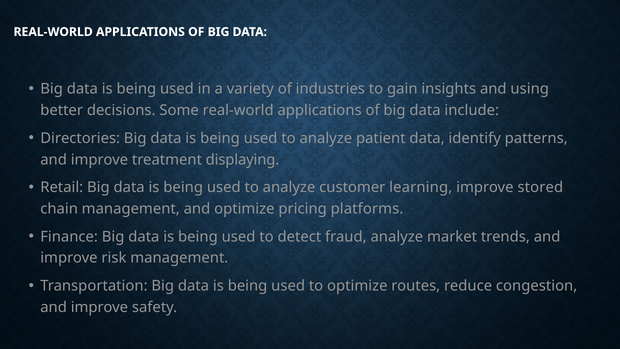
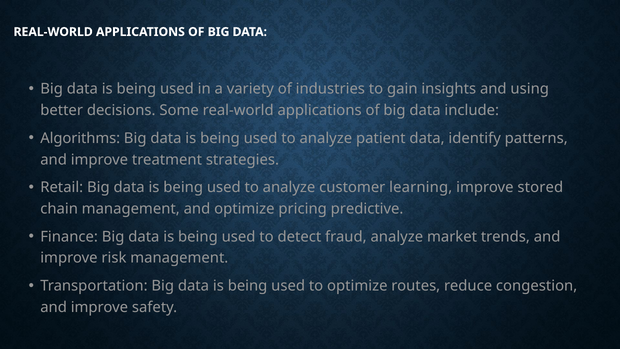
Directories: Directories -> Algorithms
displaying: displaying -> strategies
platforms: platforms -> predictive
